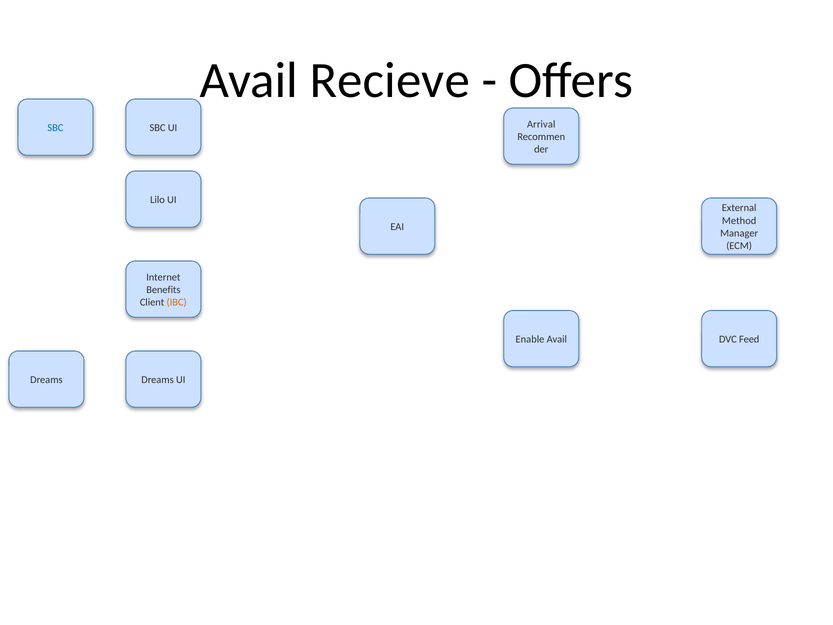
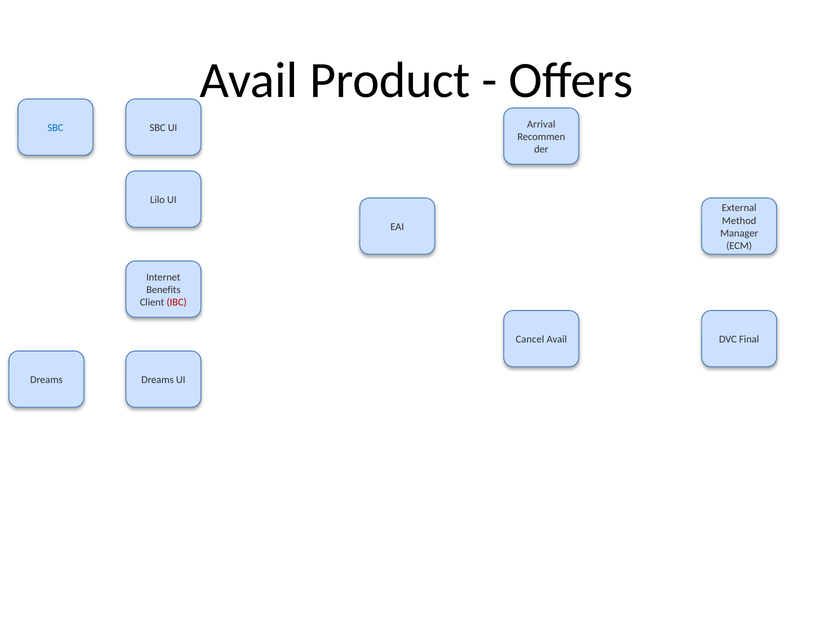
Recieve: Recieve -> Product
IBC colour: orange -> red
Enable: Enable -> Cancel
Feed: Feed -> Final
